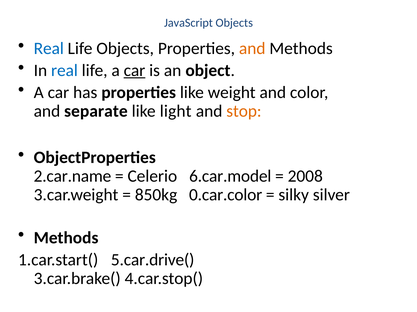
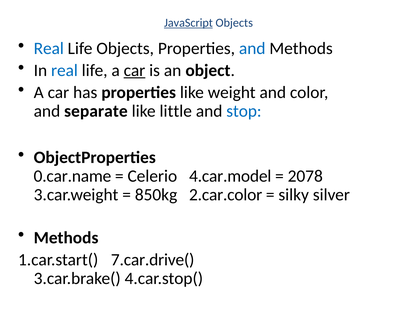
JavaScript underline: none -> present
and at (252, 48) colour: orange -> blue
light: light -> little
stop colour: orange -> blue
2.car.name: 2.car.name -> 0.car.name
6.car.model: 6.car.model -> 4.car.model
2008: 2008 -> 2078
0.car.color: 0.car.color -> 2.car.color
5.car.drive(: 5.car.drive( -> 7.car.drive(
